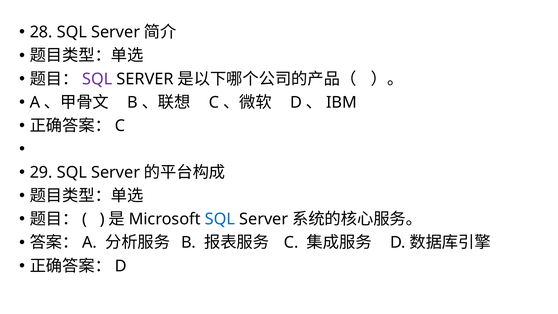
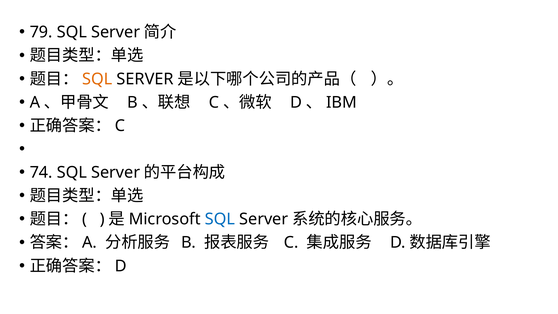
28: 28 -> 79
SQL at (97, 79) colour: purple -> orange
29: 29 -> 74
